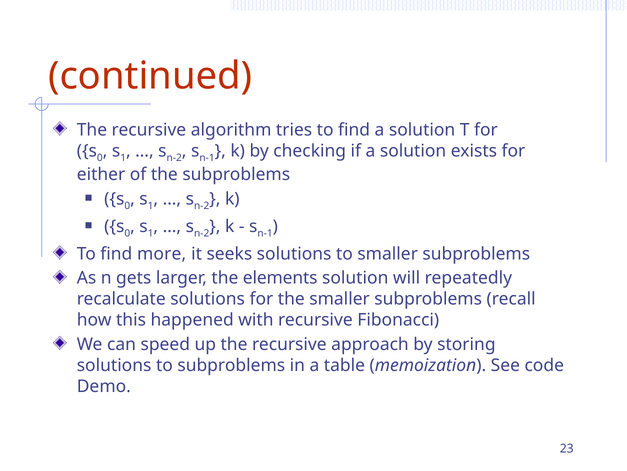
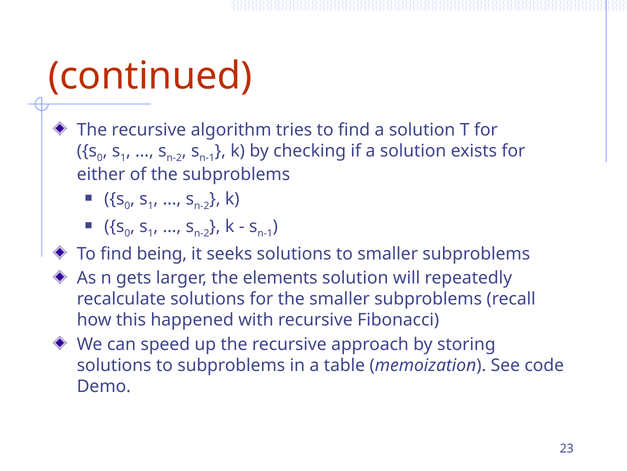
more: more -> being
